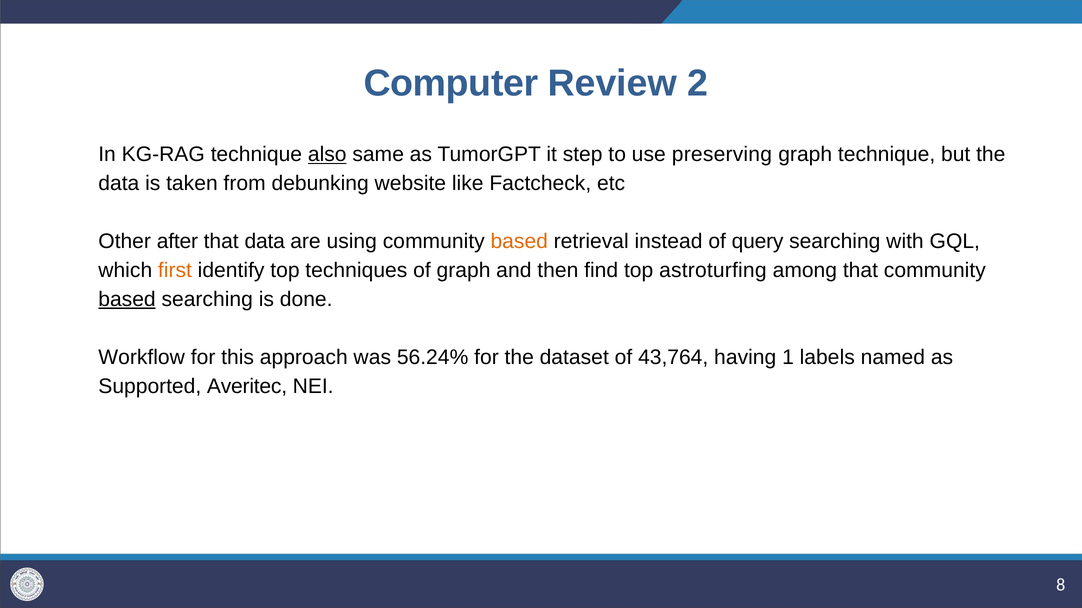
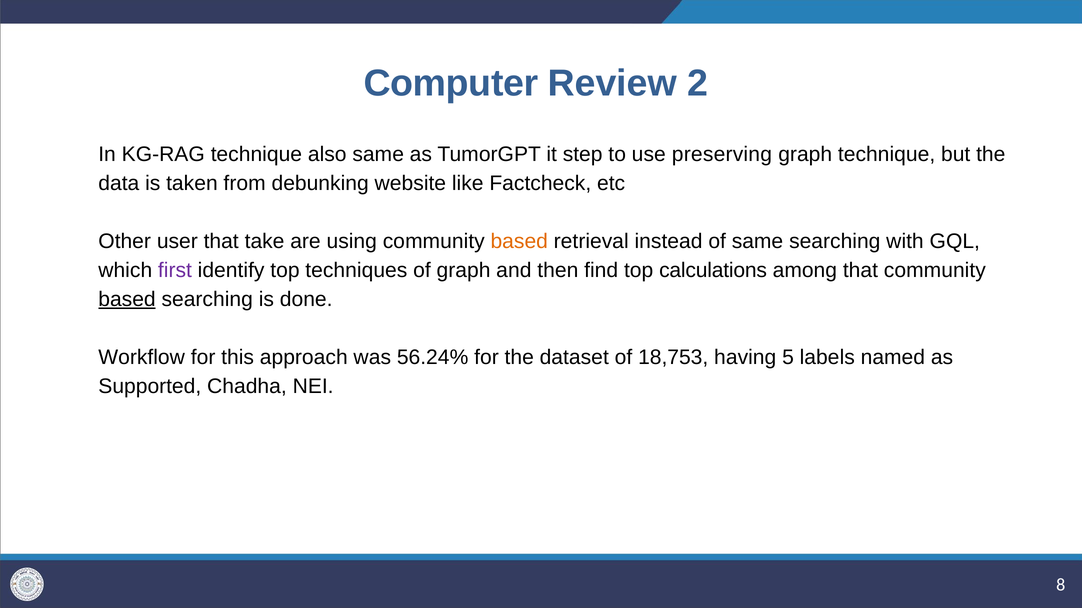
also underline: present -> none
after: after -> user
that data: data -> take
of query: query -> same
first colour: orange -> purple
astroturfing: astroturfing -> calculations
43,764: 43,764 -> 18,753
1: 1 -> 5
Averitec: Averitec -> Chadha
